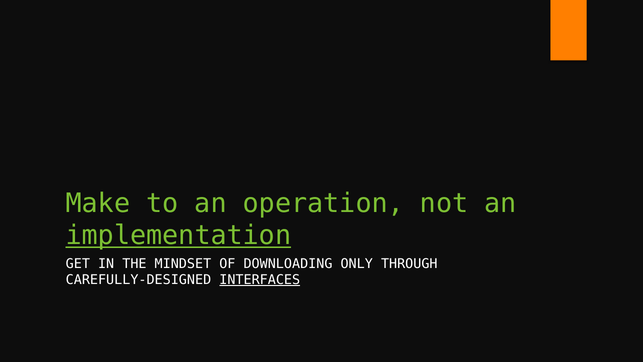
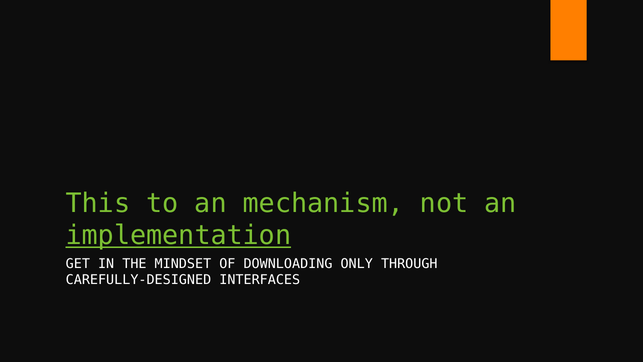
Make: Make -> This
operation: operation -> mechanism
INTERFACES underline: present -> none
